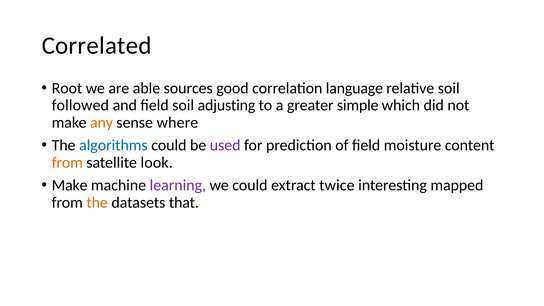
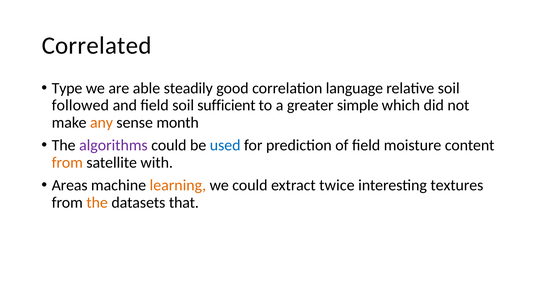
Root: Root -> Type
sources: sources -> steadily
adjusting: adjusting -> sufficient
where: where -> month
algorithms colour: blue -> purple
used colour: purple -> blue
look: look -> with
Make at (70, 185): Make -> Areas
learning colour: purple -> orange
mapped: mapped -> textures
